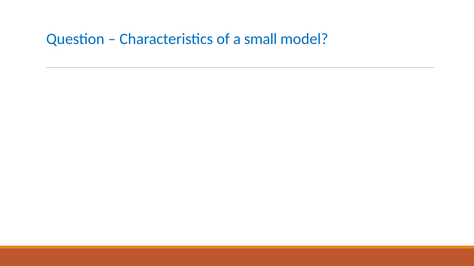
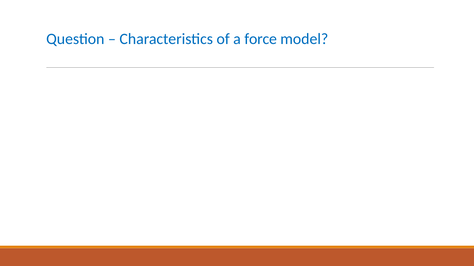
small: small -> force
